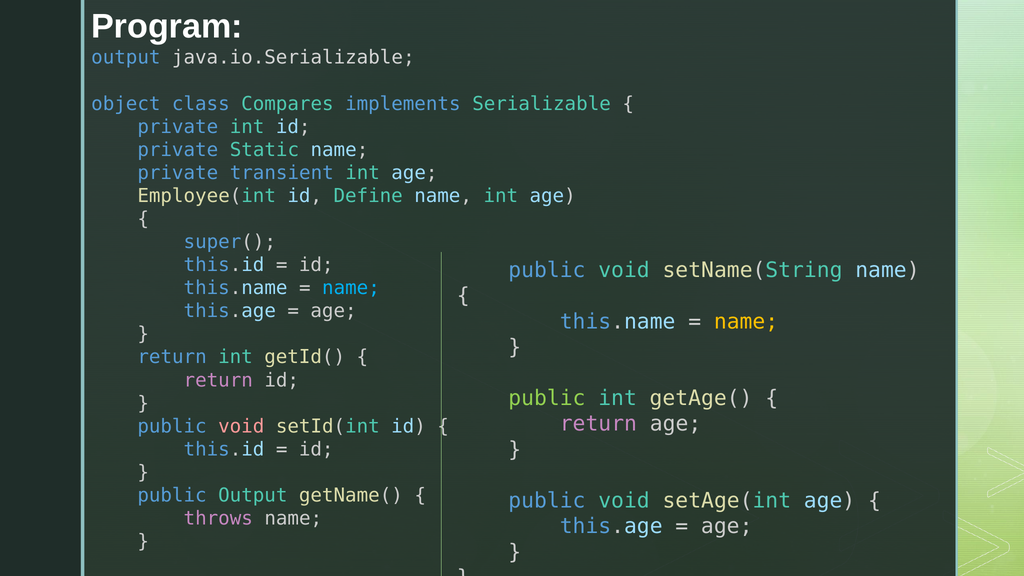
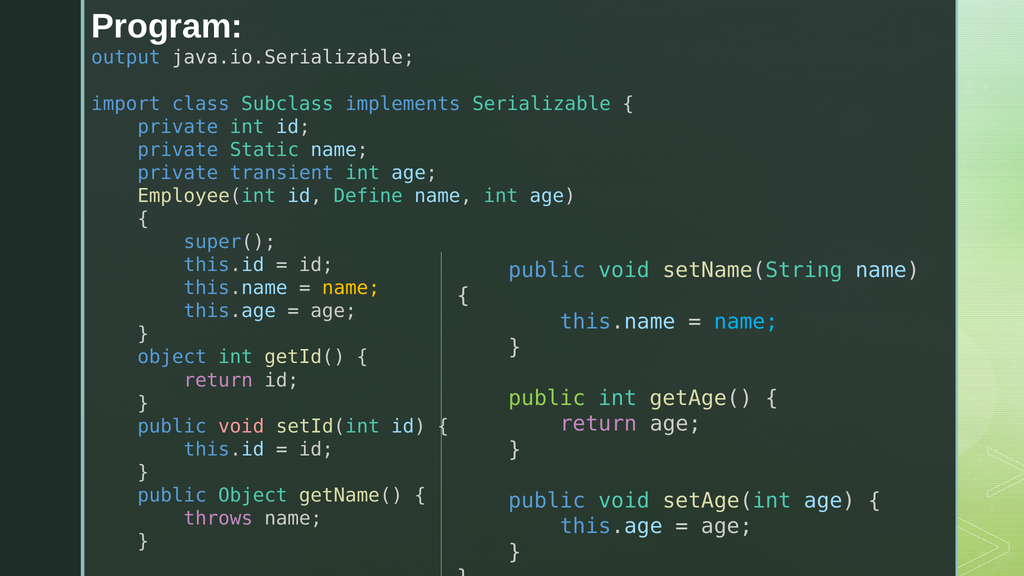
object: object -> import
Compares: Compares -> Subclass
name at (351, 288) colour: light blue -> yellow
name at (746, 321) colour: yellow -> light blue
return at (172, 357): return -> object
public Output: Output -> Object
